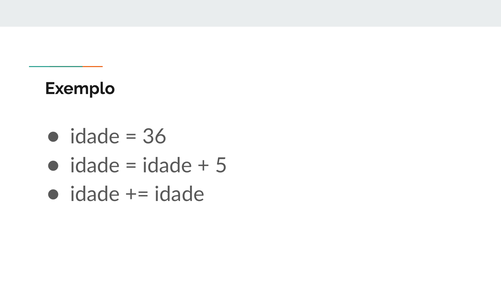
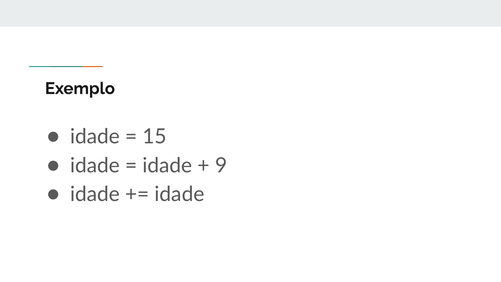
36: 36 -> 15
5: 5 -> 9
